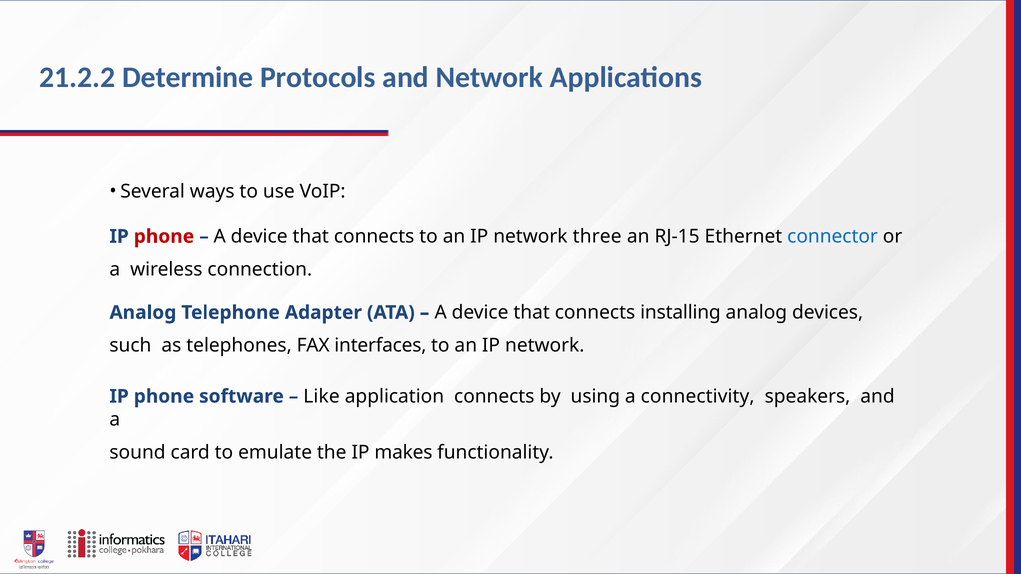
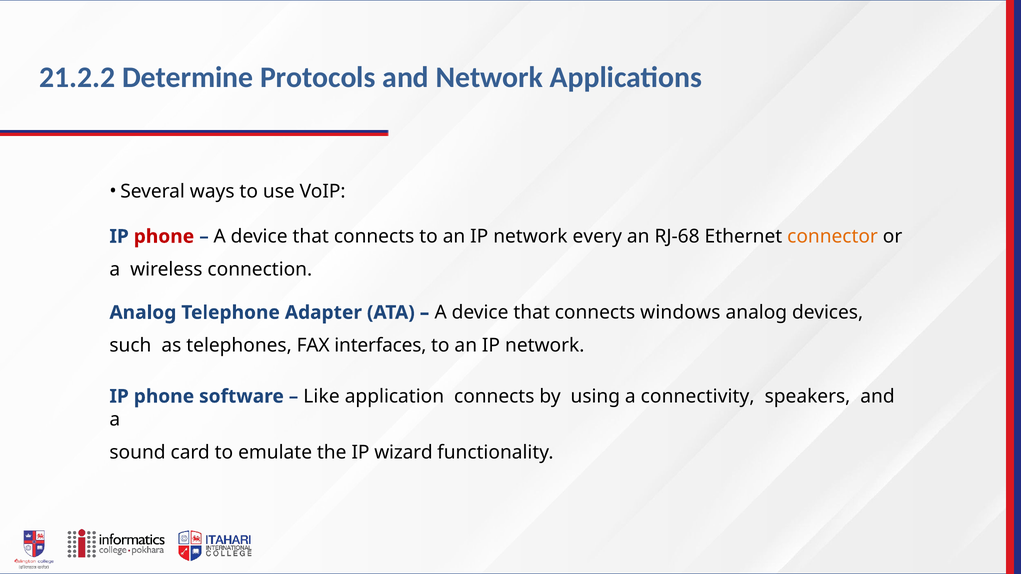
three: three -> every
RJ-15: RJ-15 -> RJ-68
connector colour: blue -> orange
installing: installing -> windows
makes: makes -> wizard
